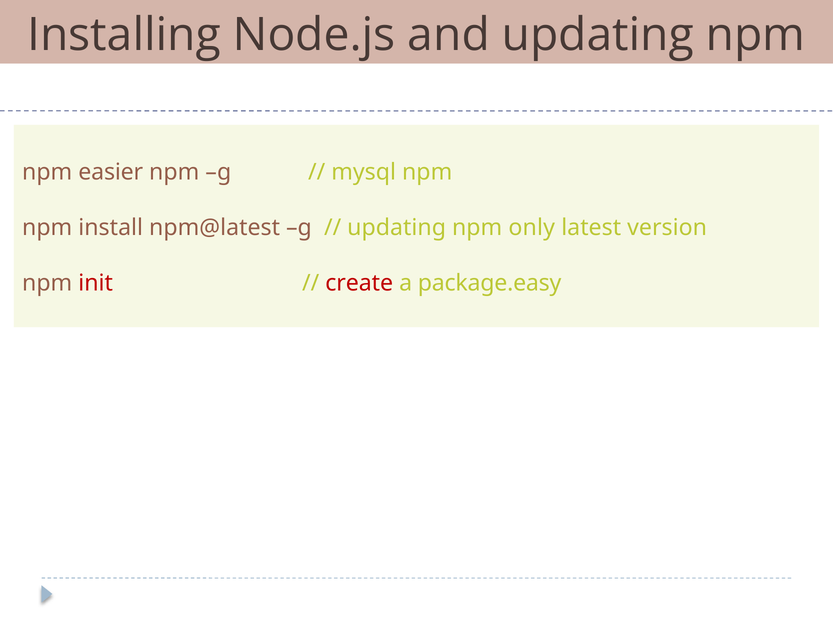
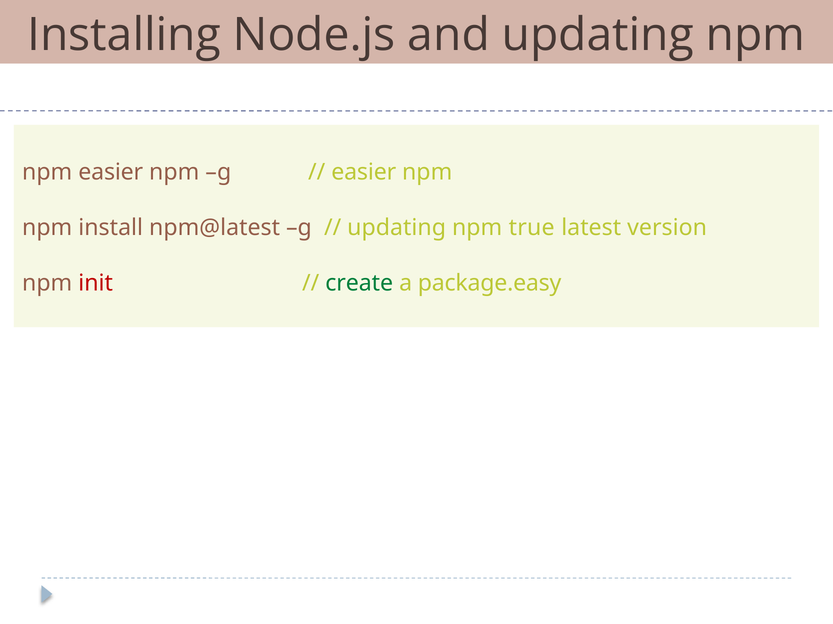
mysql at (364, 172): mysql -> easier
only: only -> true
create colour: red -> green
